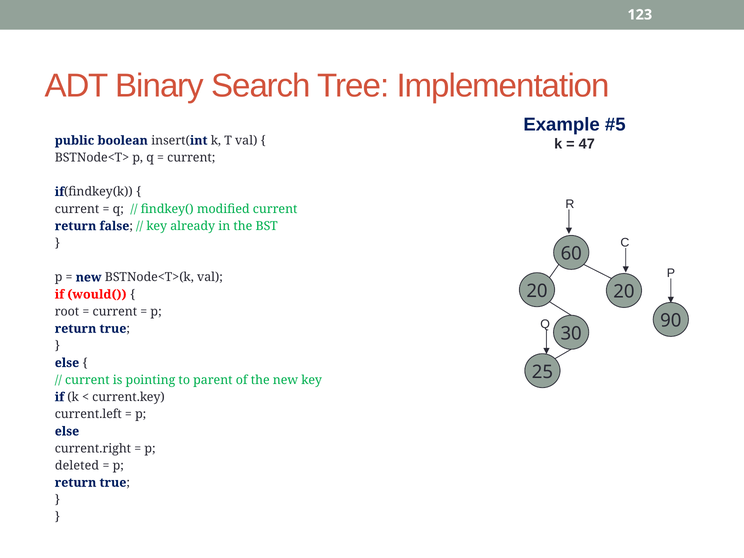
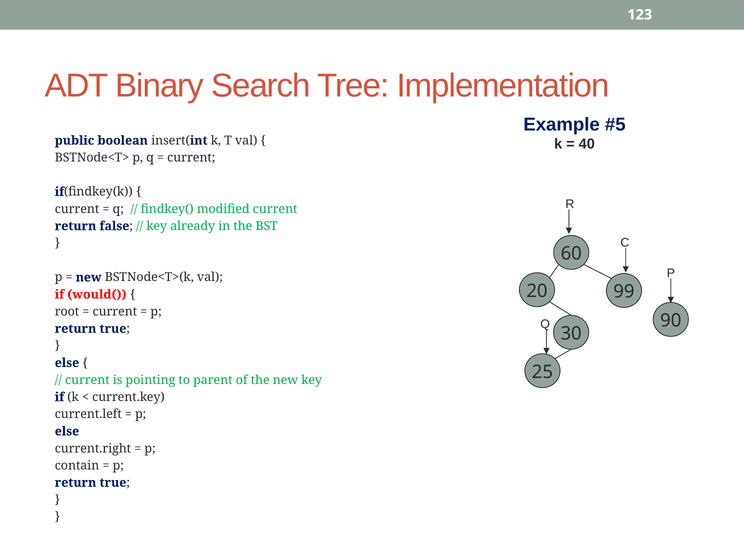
47: 47 -> 40
20 20: 20 -> 99
deleted: deleted -> contain
